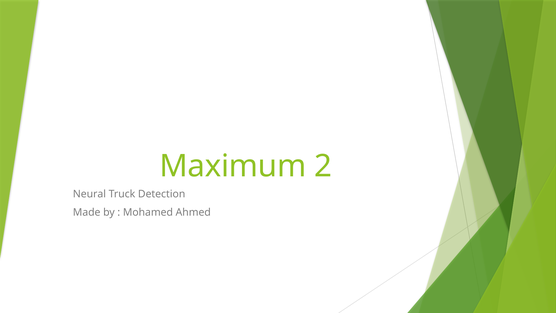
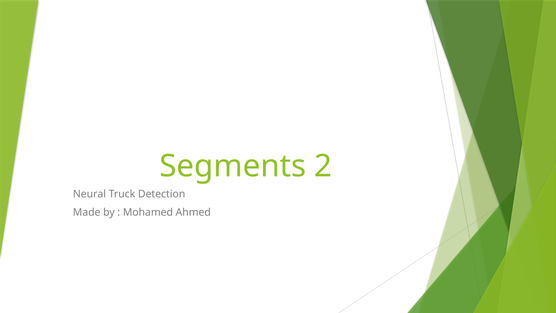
Maximum: Maximum -> Segments
